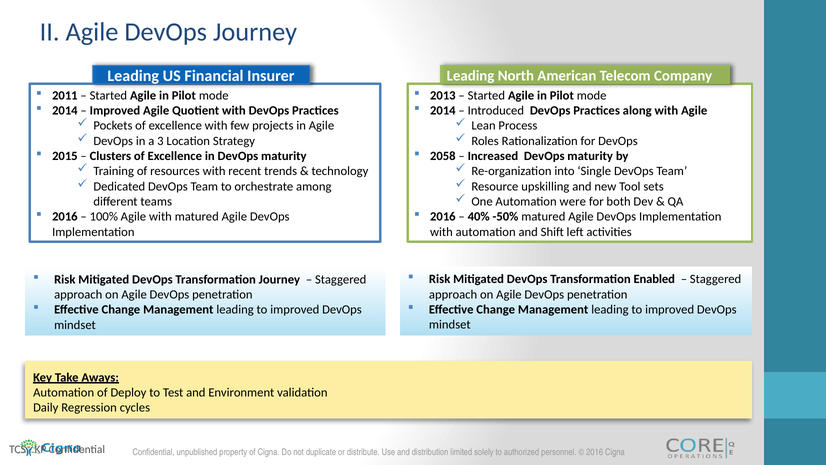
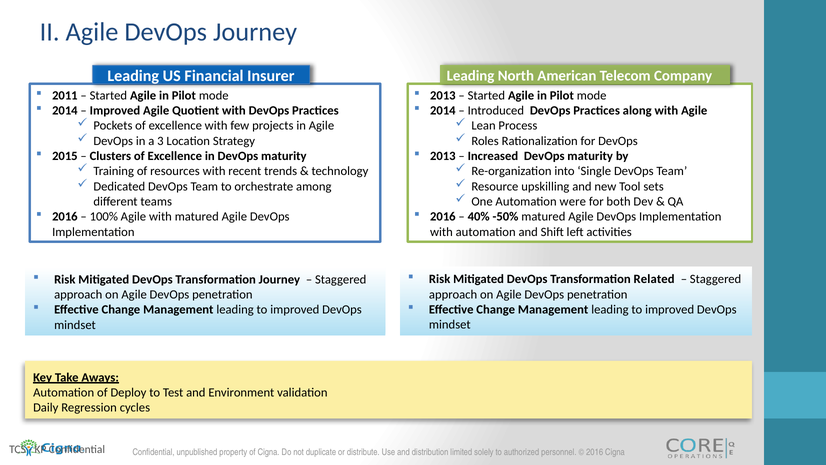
2058 at (443, 156): 2058 -> 2013
Enabled: Enabled -> Related
